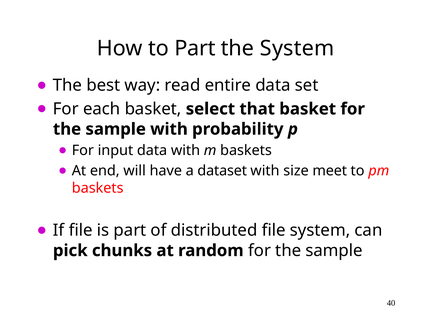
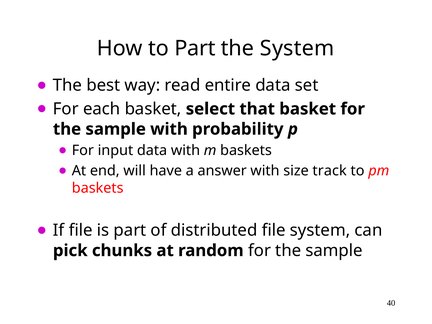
dataset: dataset -> answer
meet: meet -> track
